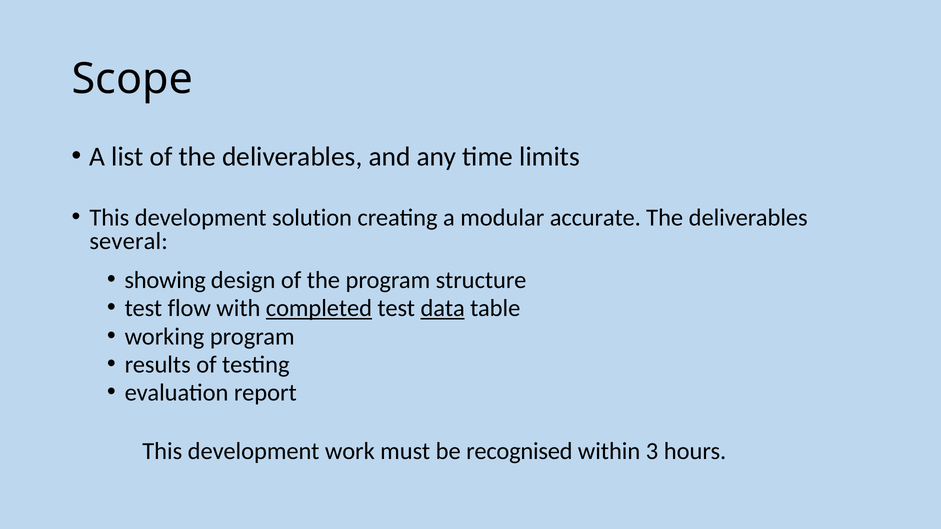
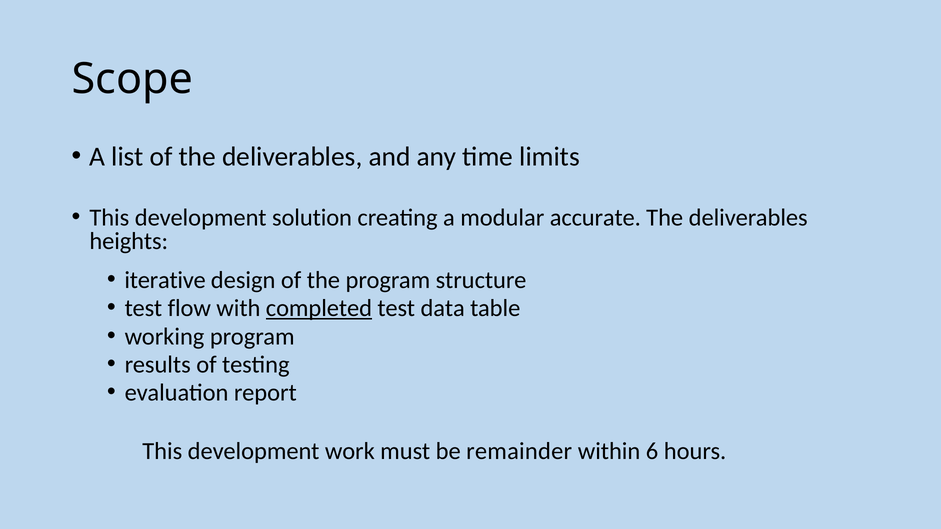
several: several -> heights
showing: showing -> iterative
data underline: present -> none
recognised: recognised -> remainder
3: 3 -> 6
